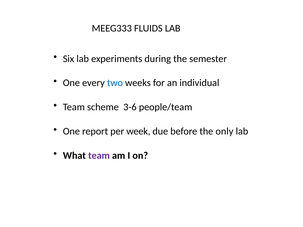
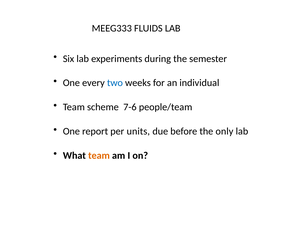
3-6: 3-6 -> 7-6
week: week -> units
team at (99, 156) colour: purple -> orange
